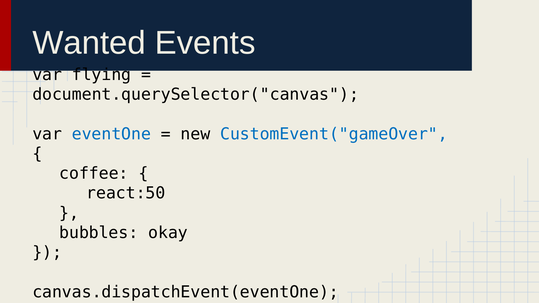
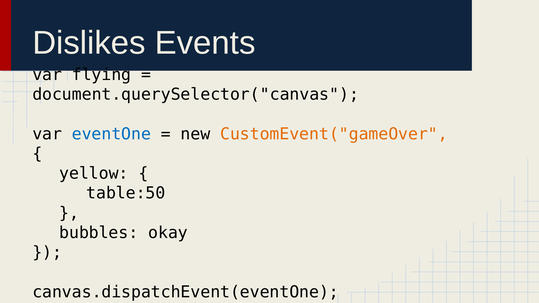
Wanted: Wanted -> Dislikes
CustomEvent("gameOver colour: blue -> orange
coffee: coffee -> yellow
react:50: react:50 -> table:50
